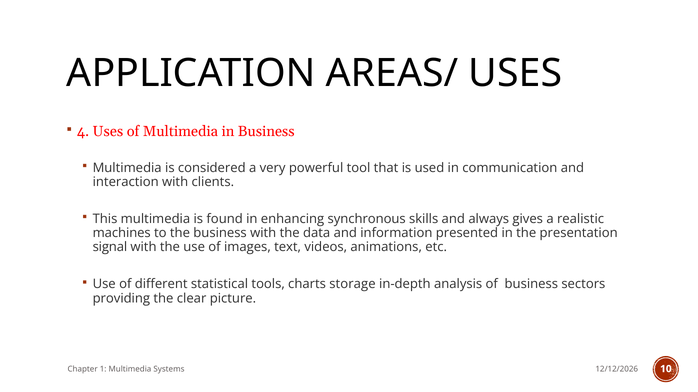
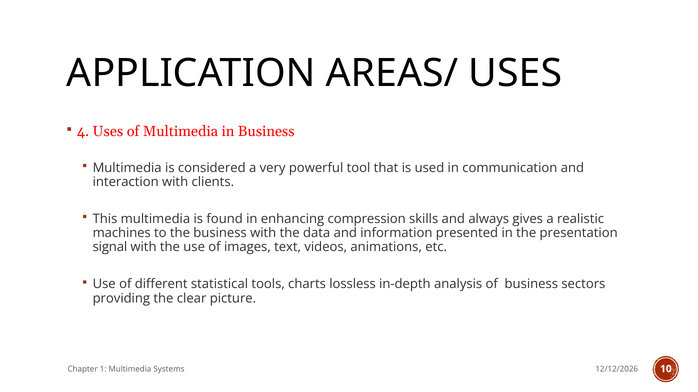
synchronous: synchronous -> compression
storage: storage -> lossless
